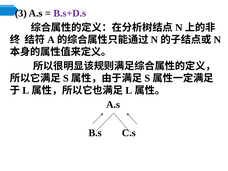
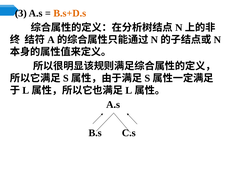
B.s+D.s colour: purple -> orange
